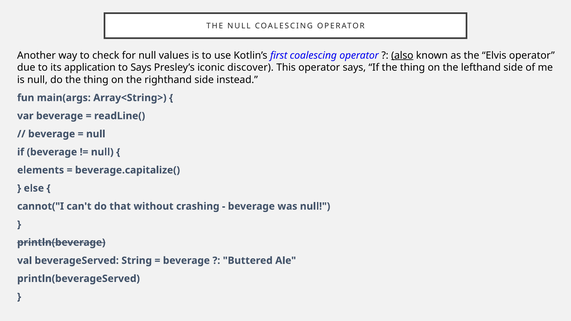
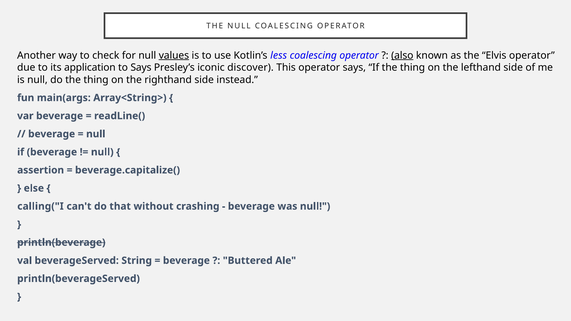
values underline: none -> present
first: first -> less
elements: elements -> assertion
cannot("I: cannot("I -> calling("I
